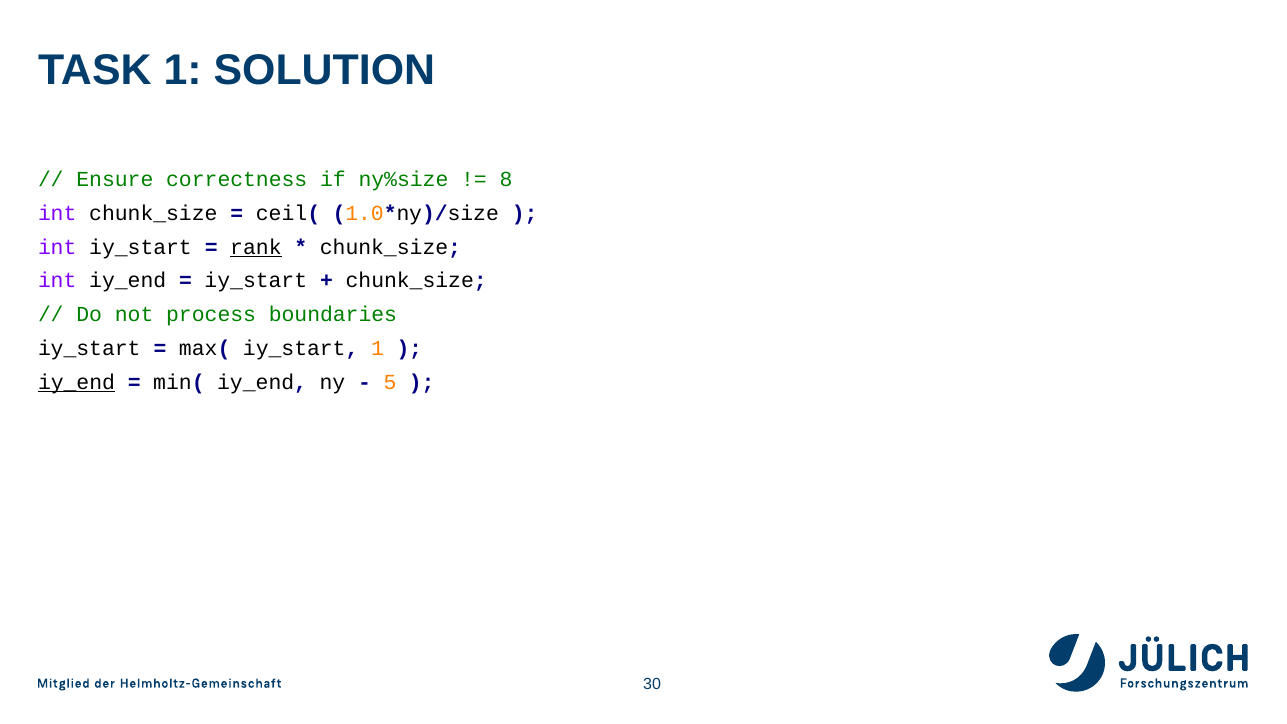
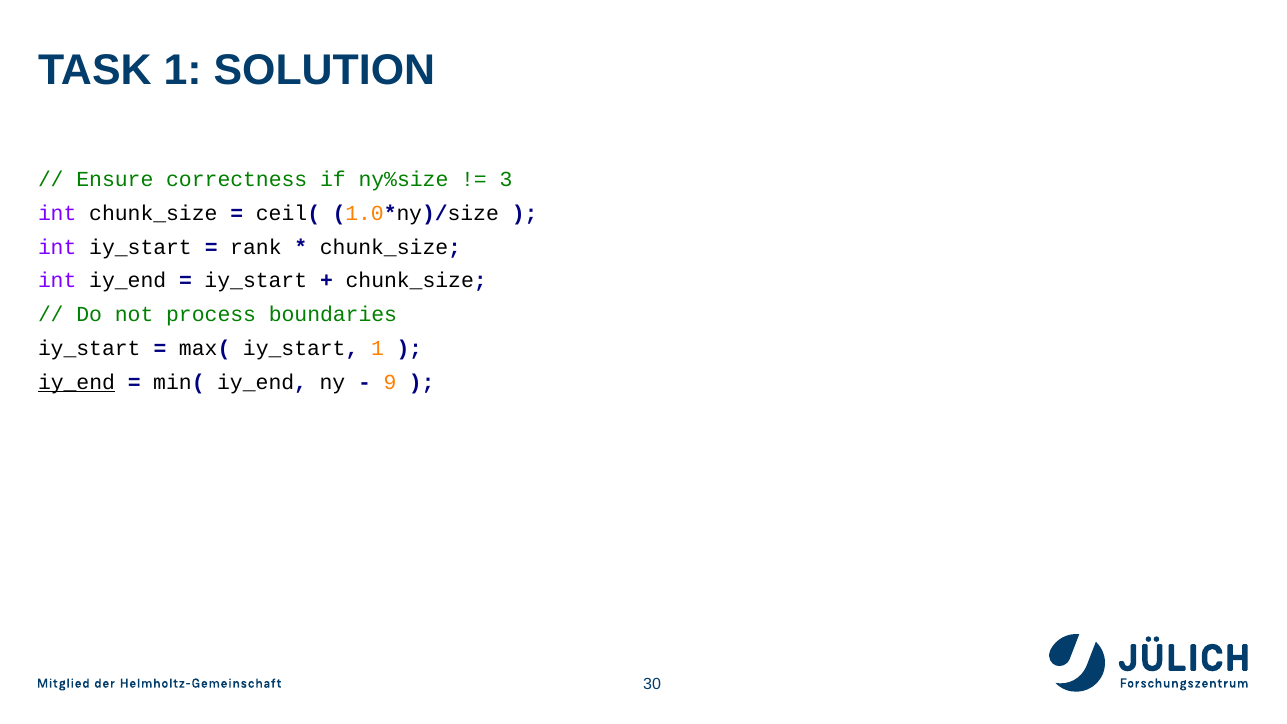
8: 8 -> 3
rank underline: present -> none
5: 5 -> 9
